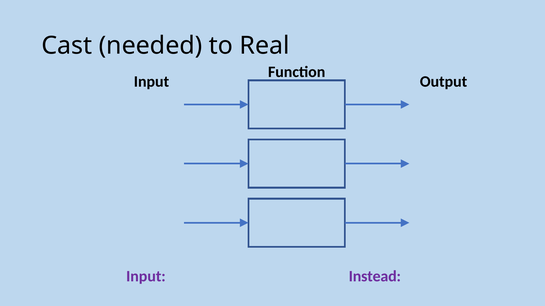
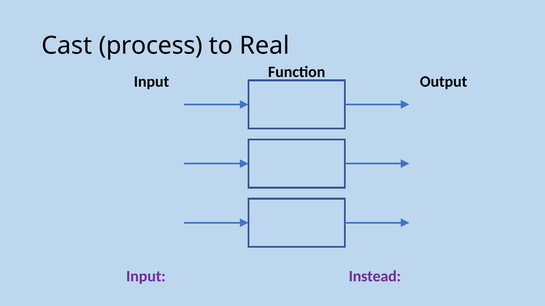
needed: needed -> process
